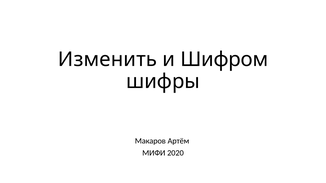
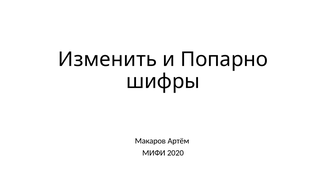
Шифром: Шифром -> Попарно
